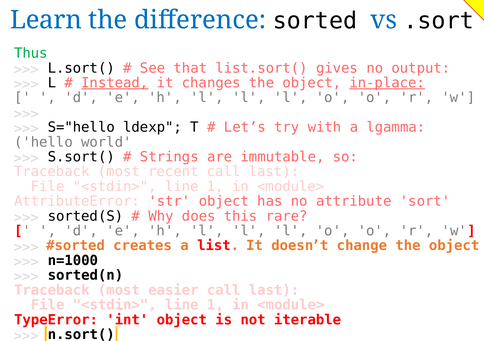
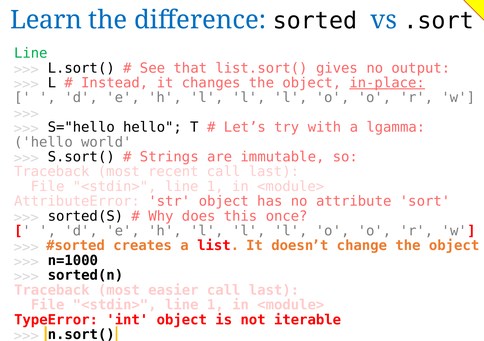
Thus at (31, 53): Thus -> Line
Instead underline: present -> none
S="hello ldexp: ldexp -> hello
rare: rare -> once
